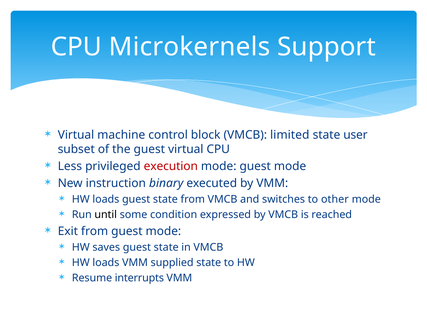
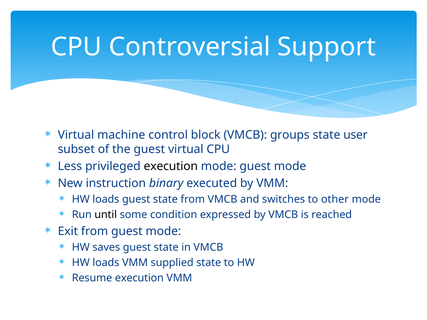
Microkernels: Microkernels -> Controversial
limited: limited -> groups
execution at (171, 166) colour: red -> black
Resume interrupts: interrupts -> execution
